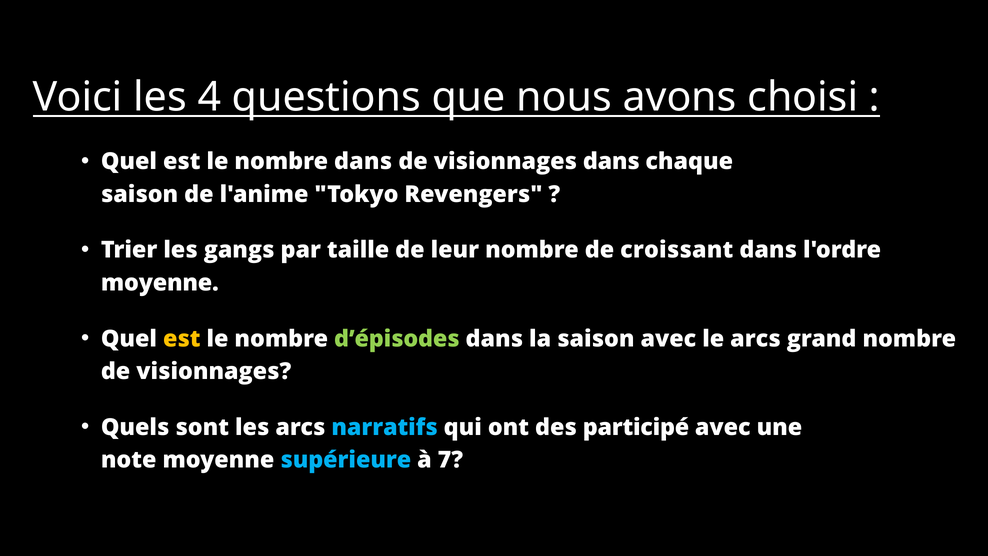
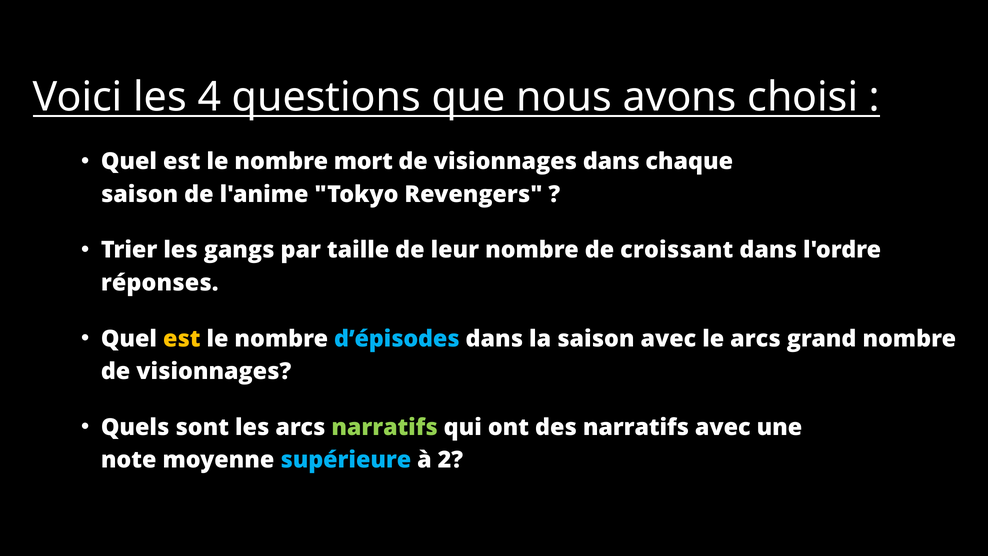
nombre dans: dans -> mort
moyenne at (160, 283): moyenne -> réponses
d’épisodes colour: light green -> light blue
narratifs at (385, 427) colour: light blue -> light green
des participé: participé -> narratifs
7: 7 -> 2
